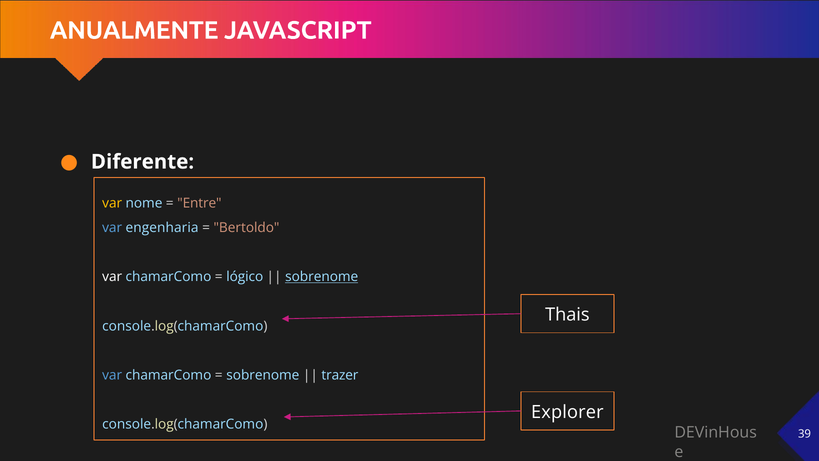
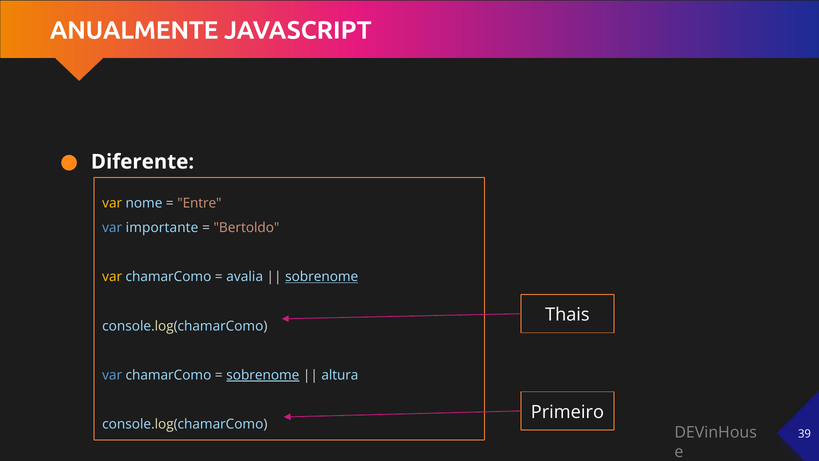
engenharia: engenharia -> importante
var at (112, 277) colour: white -> yellow
lógico: lógico -> avalia
sobrenome at (263, 375) underline: none -> present
trazer: trazer -> altura
Explorer: Explorer -> Primeiro
